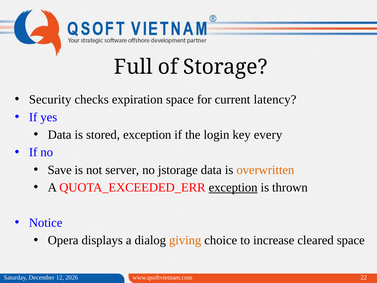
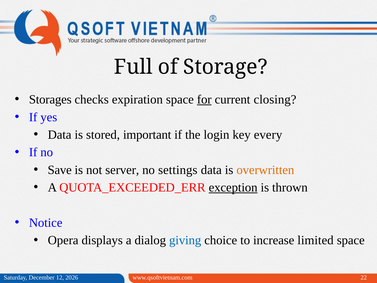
Security: Security -> Storages
for underline: none -> present
latency: latency -> closing
stored exception: exception -> important
jstorage: jstorage -> settings
giving colour: orange -> blue
cleared: cleared -> limited
